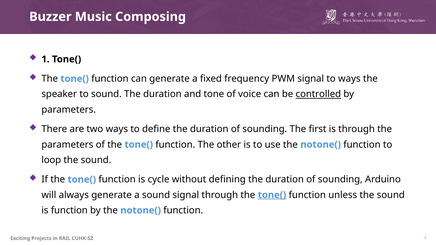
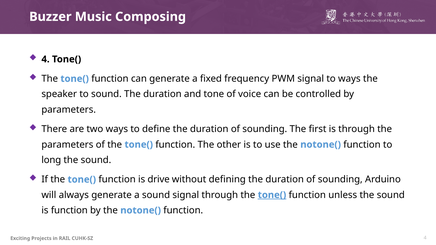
1 at (46, 59): 1 -> 4
controlled underline: present -> none
loop: loop -> long
cycle: cycle -> drive
